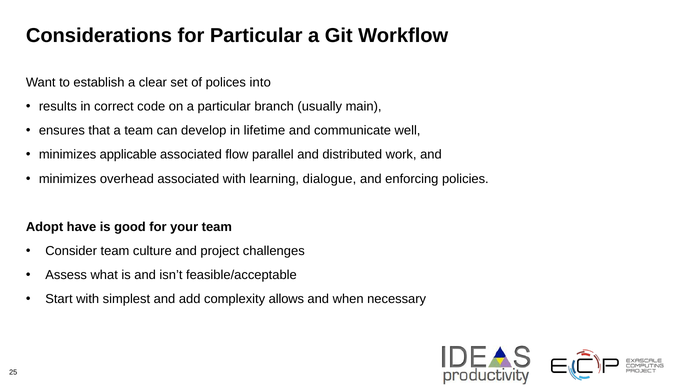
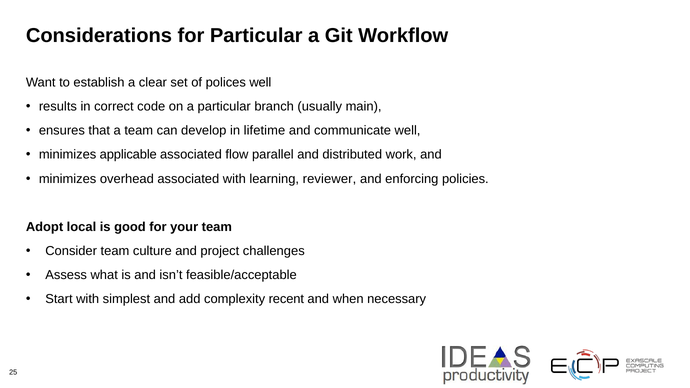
polices into: into -> well
dialogue: dialogue -> reviewer
have: have -> local
allows: allows -> recent
